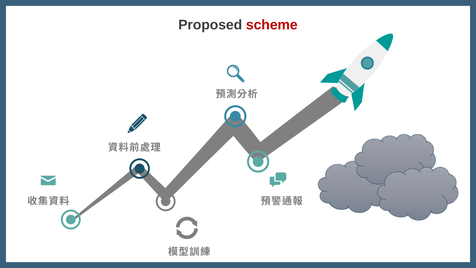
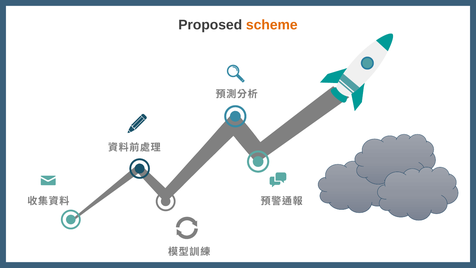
scheme colour: red -> orange
